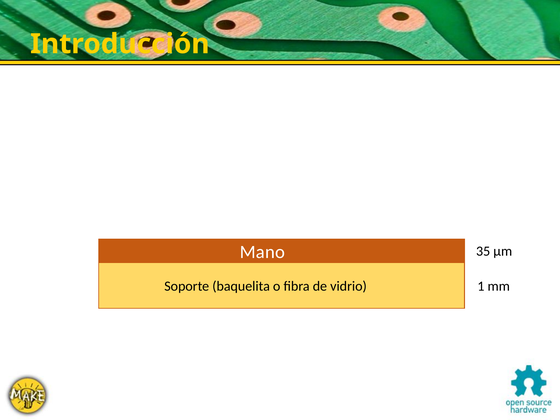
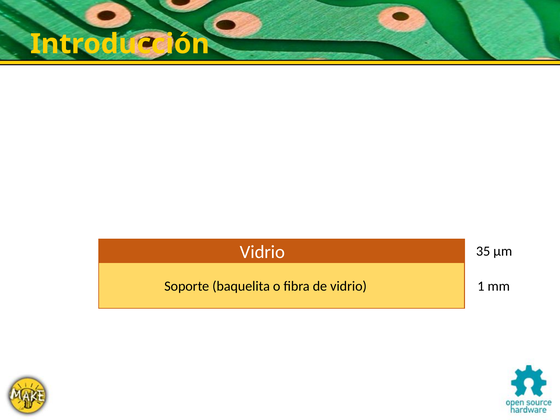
Mano at (262, 252): Mano -> Vidrio
